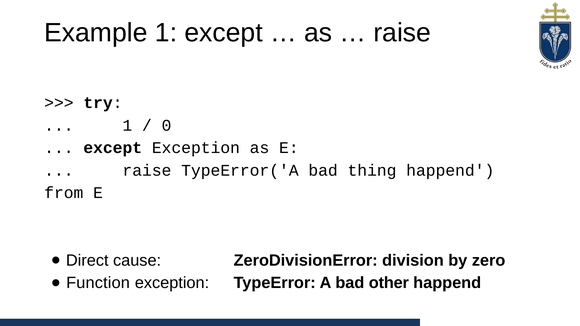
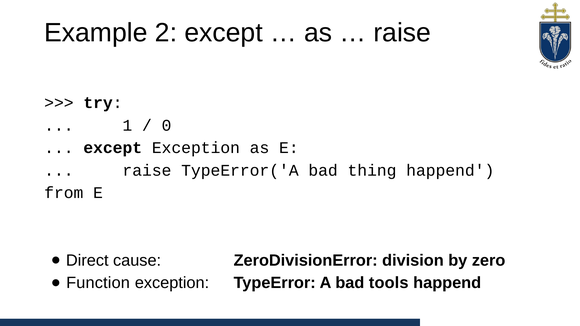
Example 1: 1 -> 2
other: other -> tools
